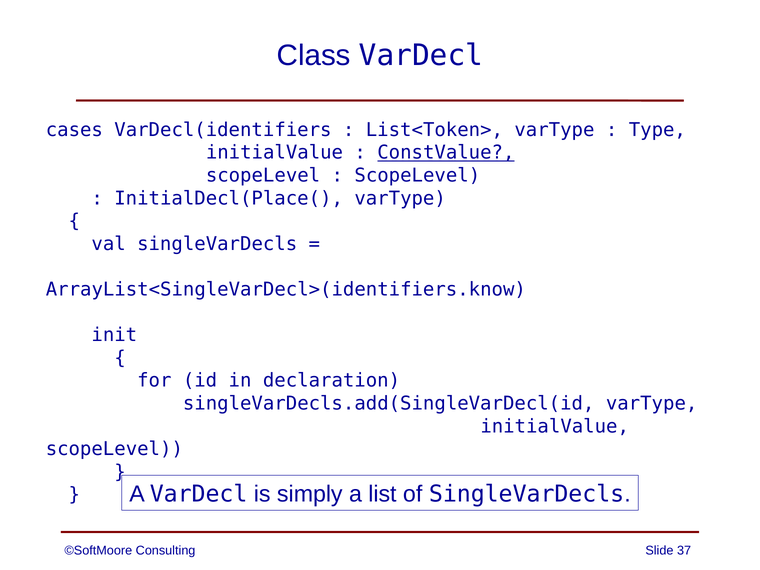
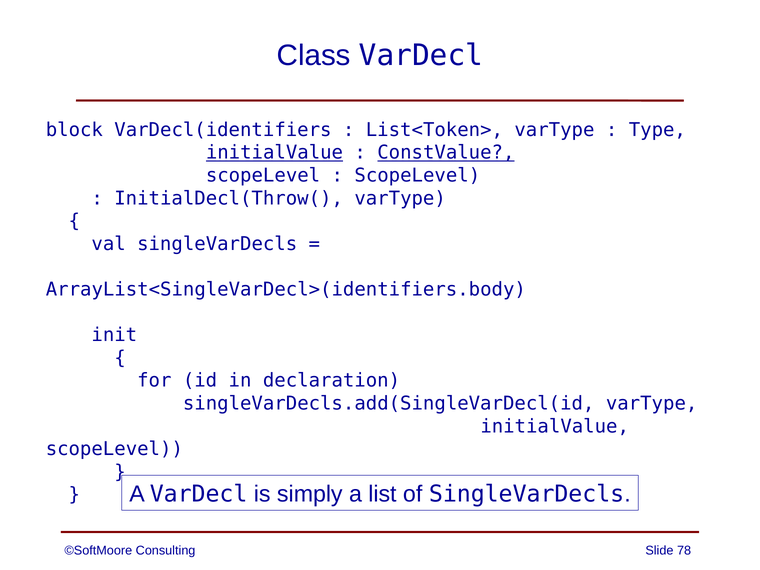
cases: cases -> block
initialValue at (274, 153) underline: none -> present
InitialDecl(Place(: InitialDecl(Place( -> InitialDecl(Throw(
ArrayList<SingleVarDecl>(identifiers.know: ArrayList<SingleVarDecl>(identifiers.know -> ArrayList<SingleVarDecl>(identifiers.body
37: 37 -> 78
